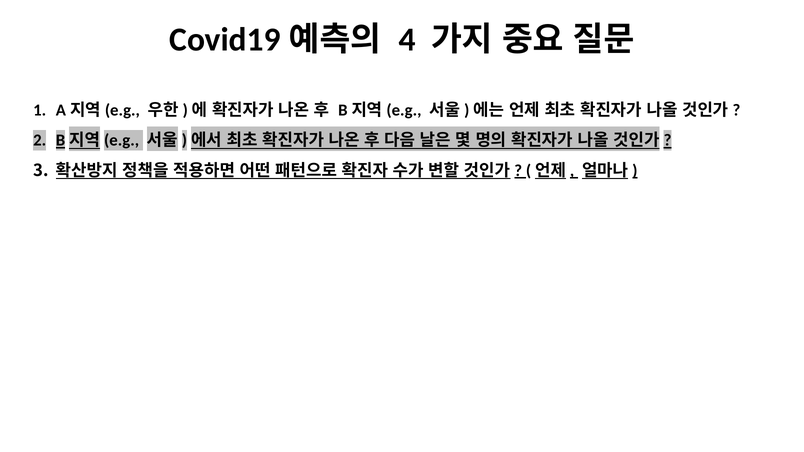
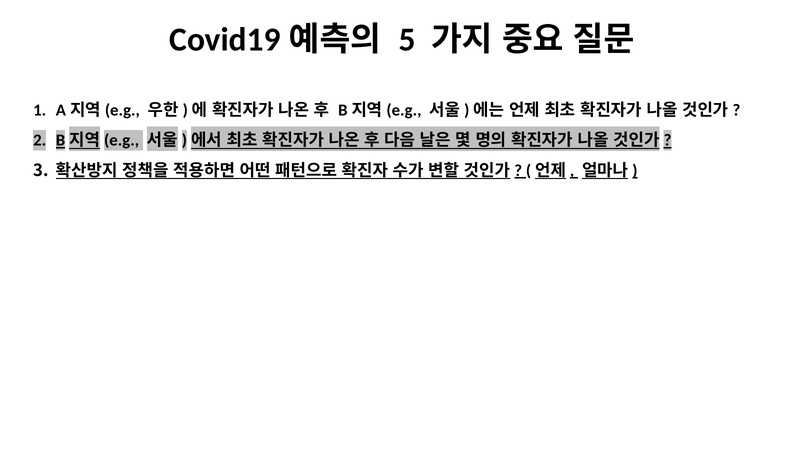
4: 4 -> 5
